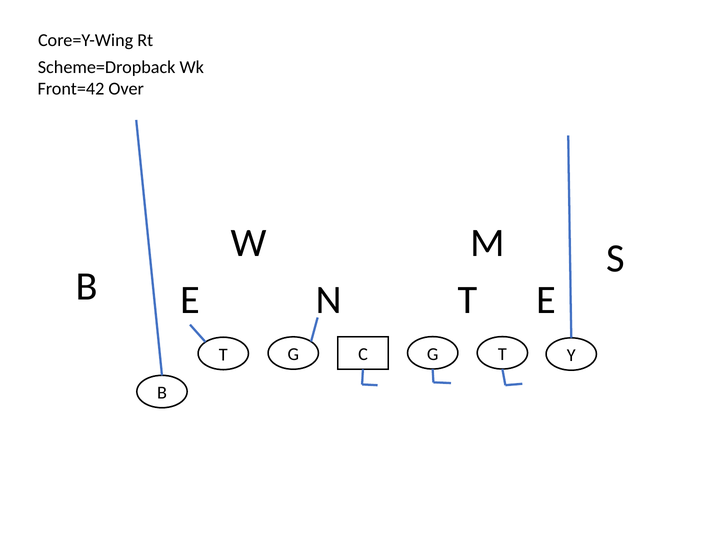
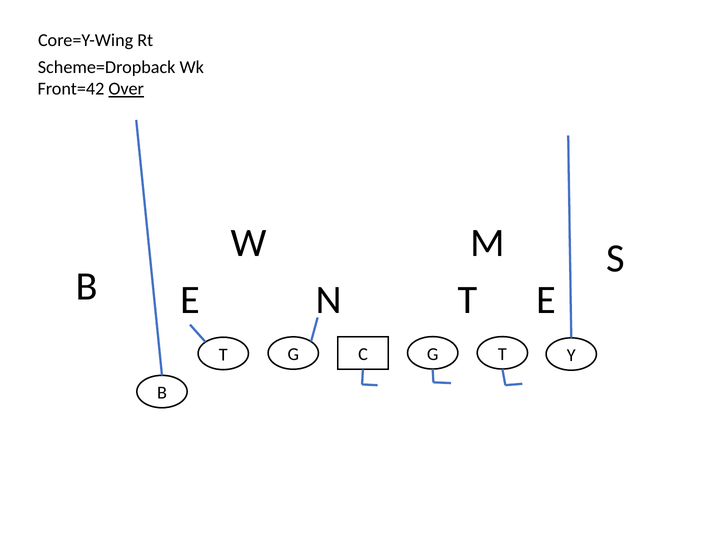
Over underline: none -> present
